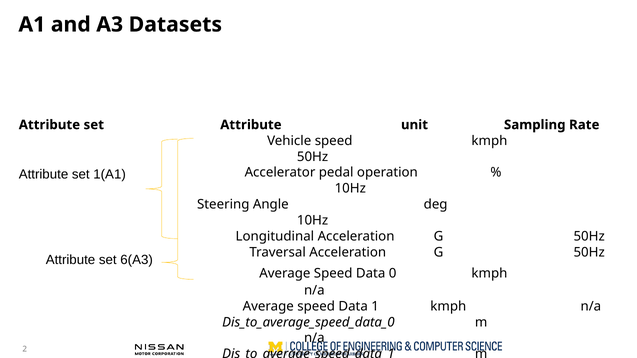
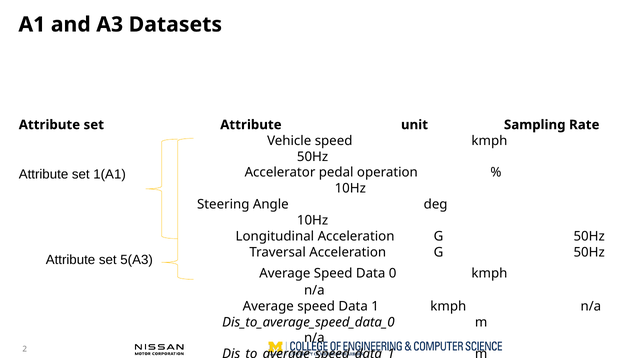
6(A3: 6(A3 -> 5(A3
